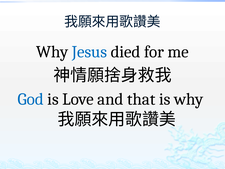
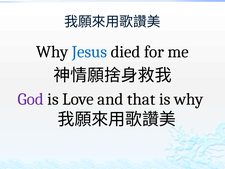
God colour: blue -> purple
